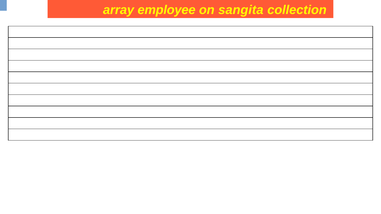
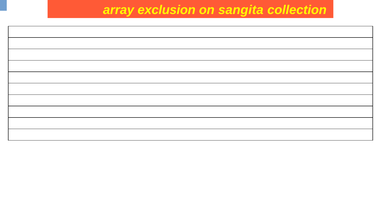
employee: employee -> exclusion
